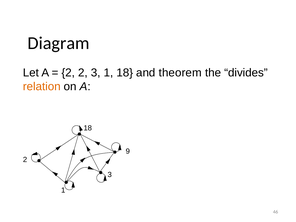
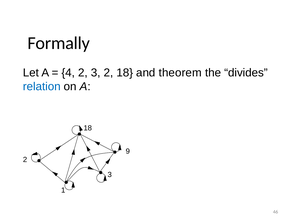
Diagram: Diagram -> Formally
2 at (68, 73): 2 -> 4
3 1: 1 -> 2
relation colour: orange -> blue
